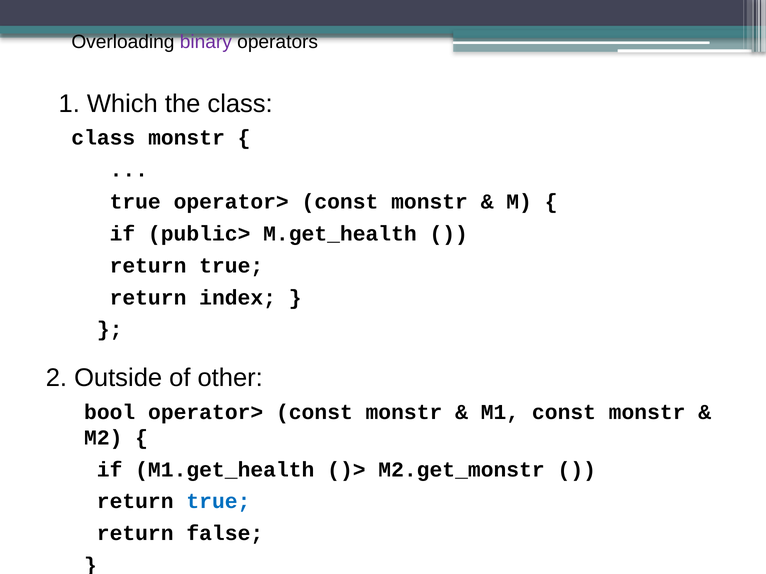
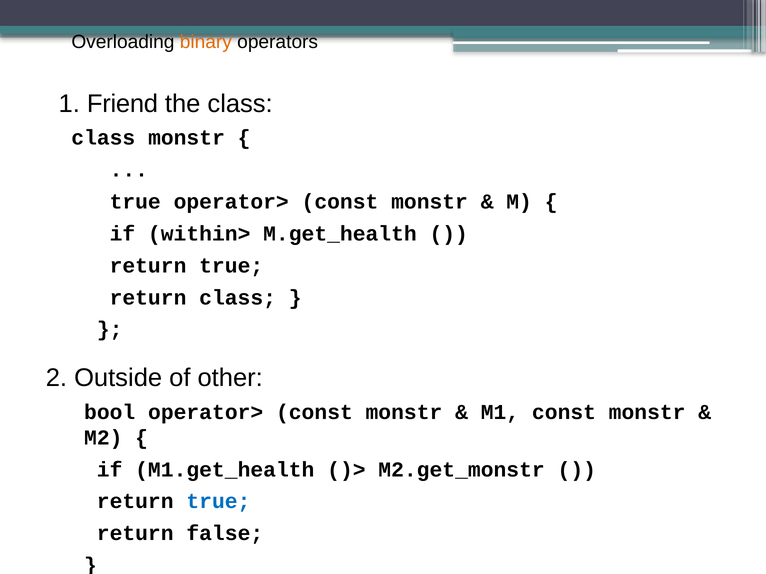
binary colour: purple -> orange
Which: Which -> Friend
public>: public> -> within>
return index: index -> class
